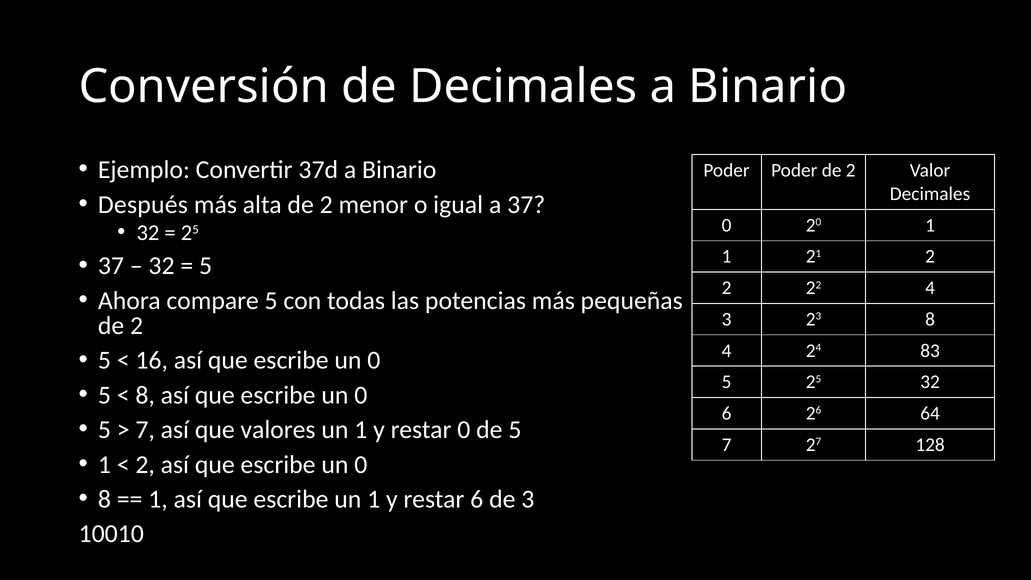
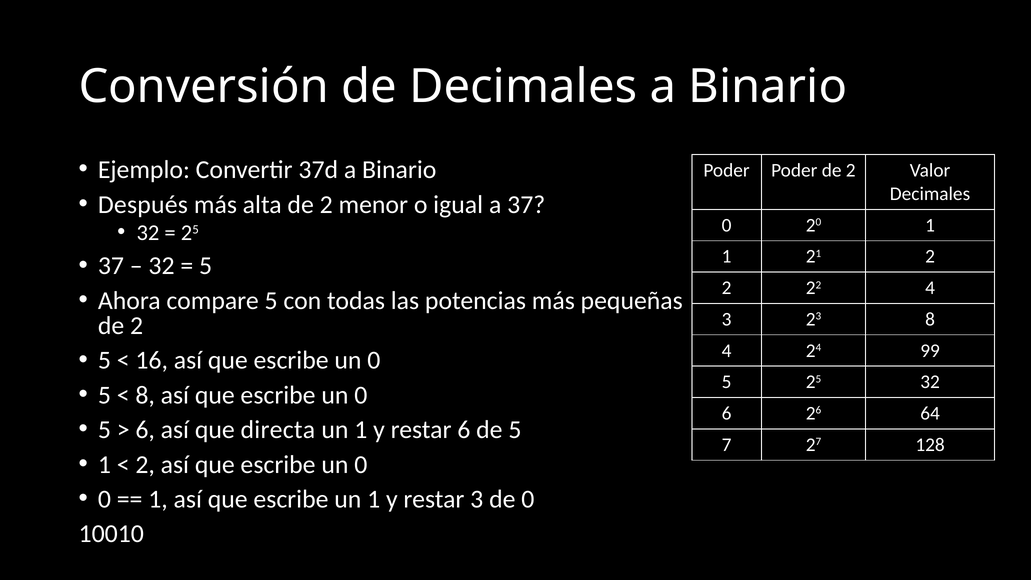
83: 83 -> 99
7 at (145, 430): 7 -> 6
valores: valores -> directa
restar 0: 0 -> 6
8 at (104, 499): 8 -> 0
restar 6: 6 -> 3
de 3: 3 -> 0
